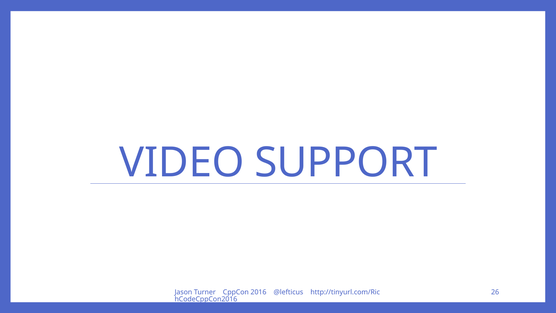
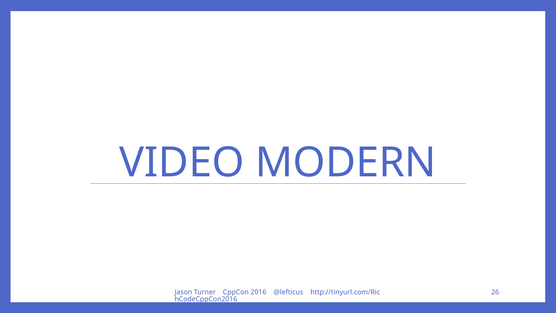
SUPPORT: SUPPORT -> MODERN
